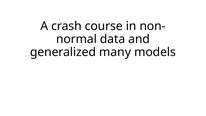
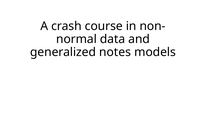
many: many -> notes
